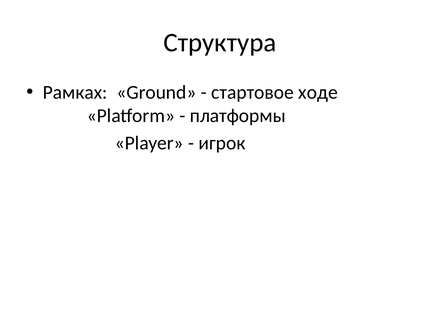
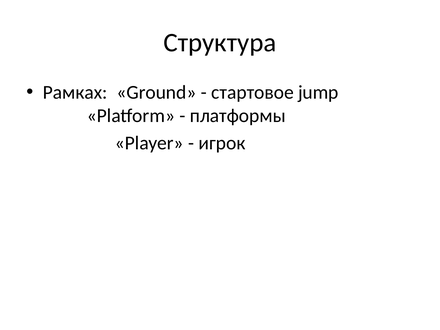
ходе: ходе -> jump
